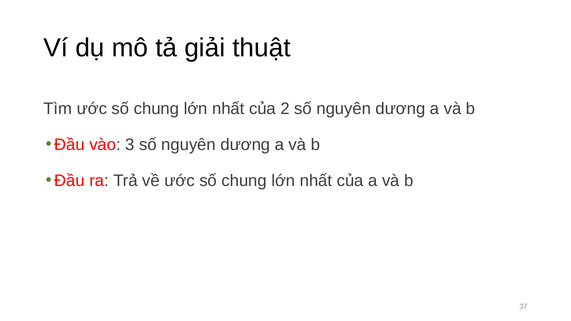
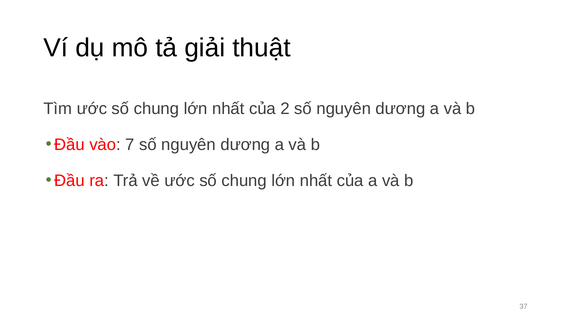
3: 3 -> 7
